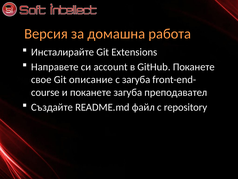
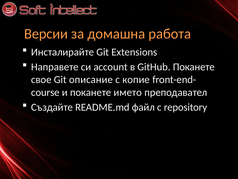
Версия: Версия -> Версии
с загуба: загуба -> копие
поканете загуба: загуба -> името
